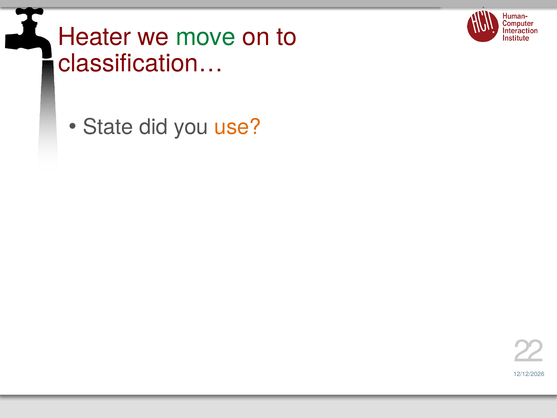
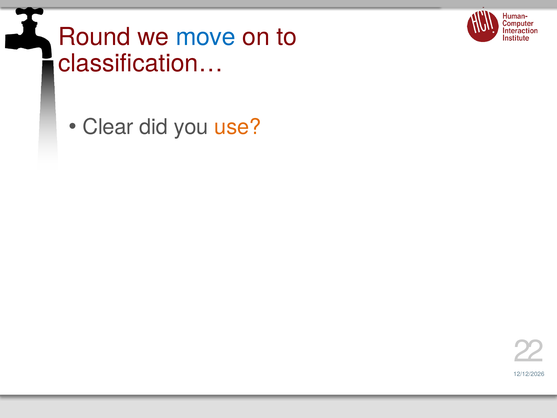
Heater: Heater -> Round
move colour: green -> blue
State: State -> Clear
